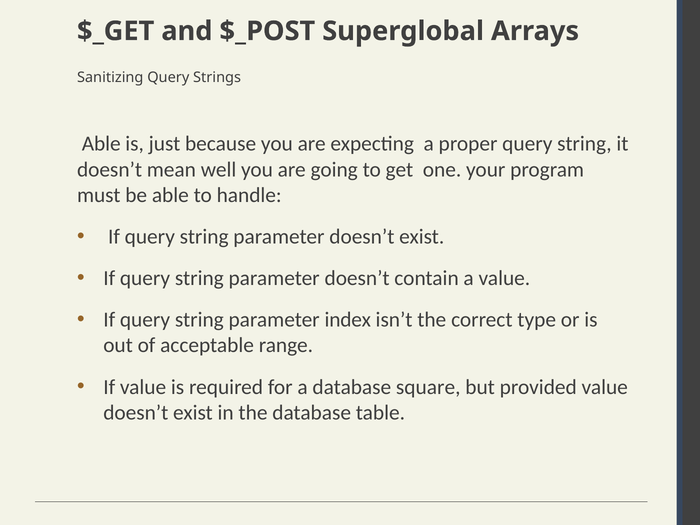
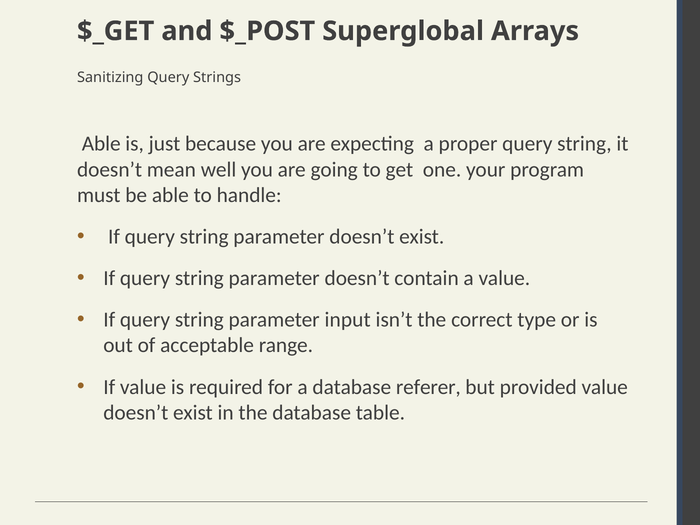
index: index -> input
square: square -> referer
